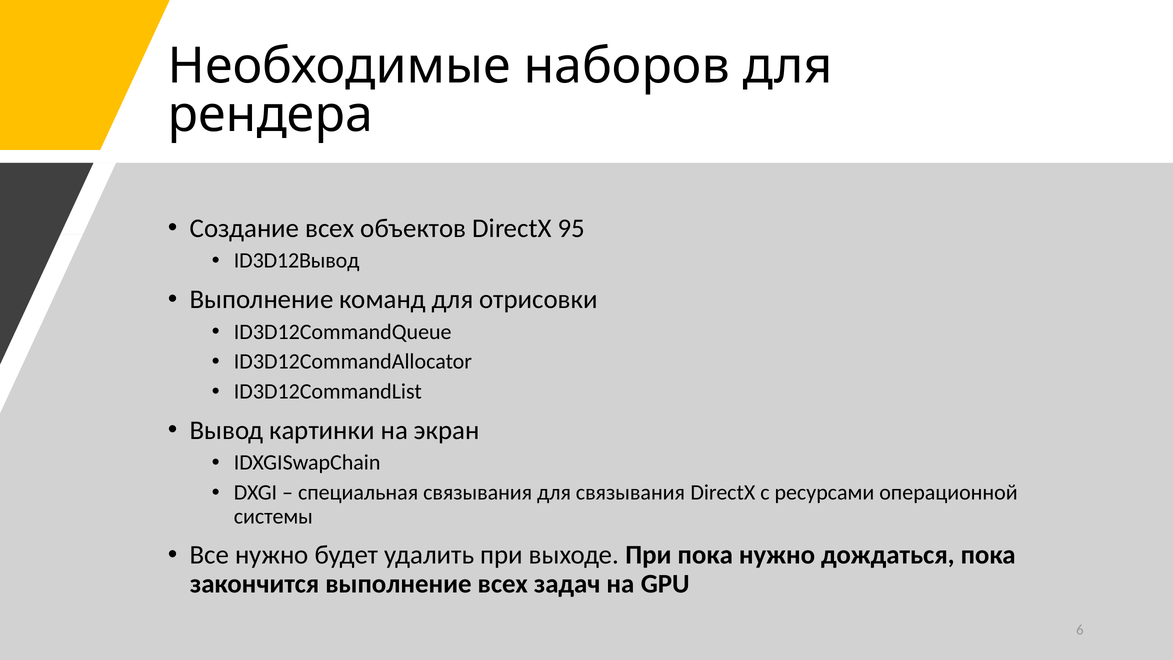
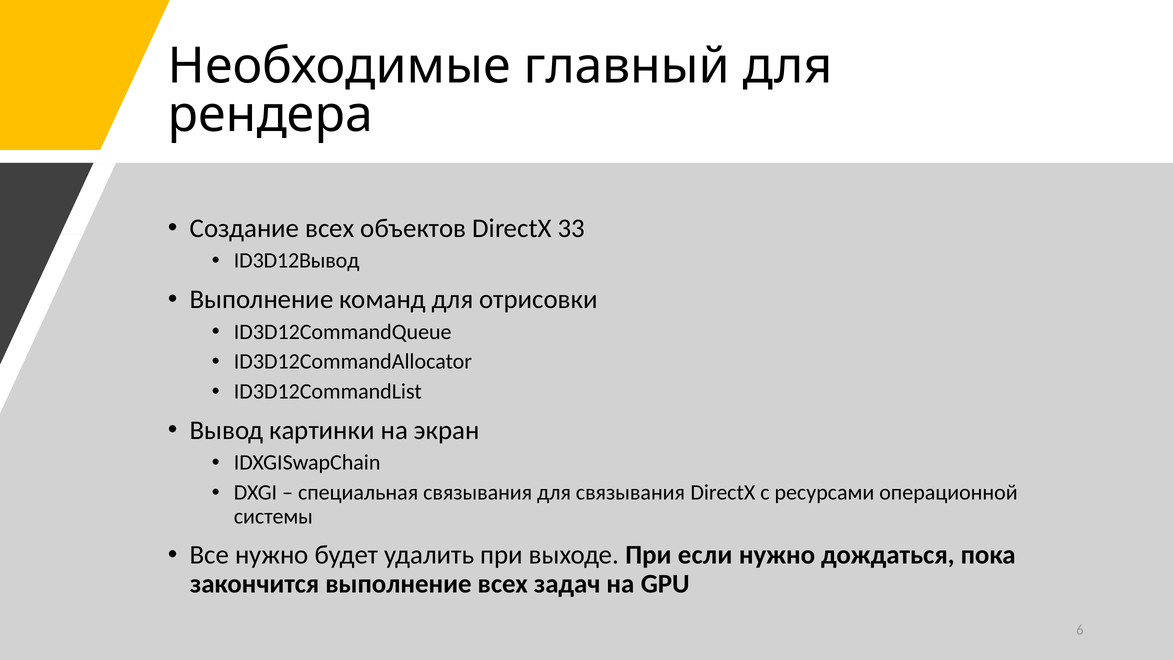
наборов: наборов -> главный
95: 95 -> 33
При пока: пока -> если
